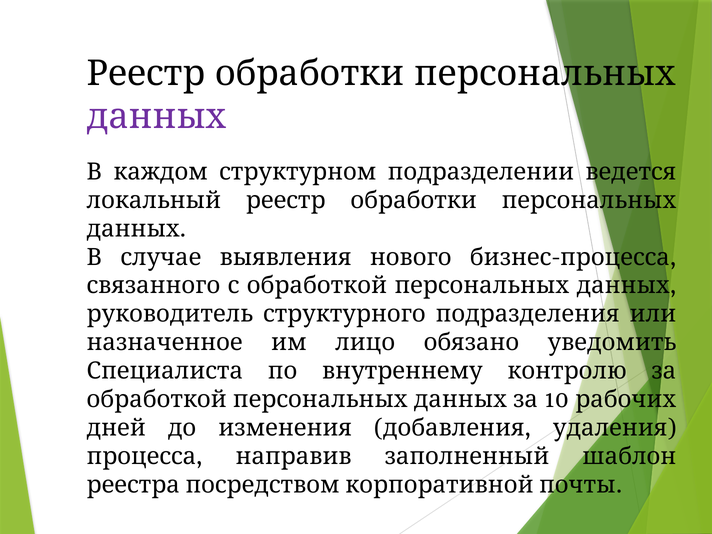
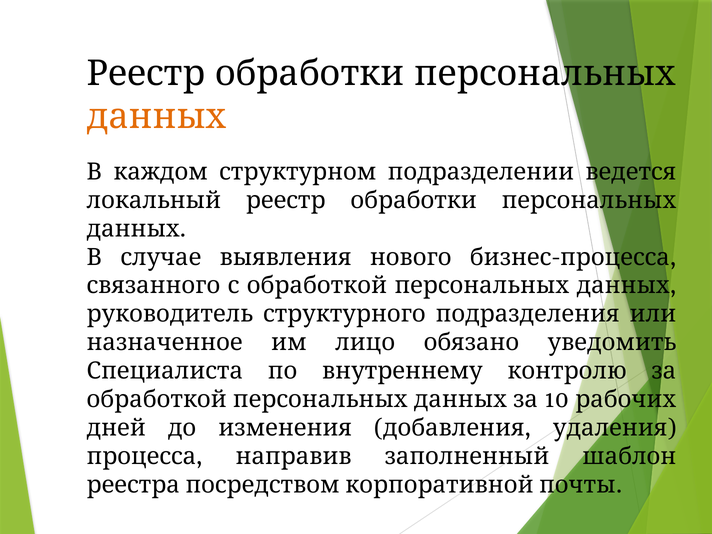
данных at (156, 116) colour: purple -> orange
